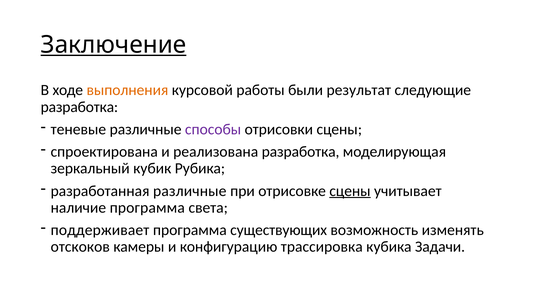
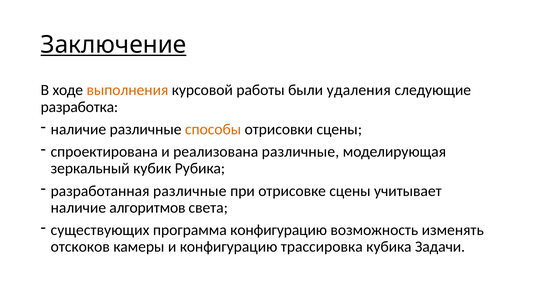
результат: результат -> удаления
теневые at (78, 129): теневые -> наличие
способы colour: purple -> orange
реализована разработка: разработка -> различные
сцены at (350, 191) underline: present -> none
наличие программа: программа -> алгоритмов
поддерживает: поддерживает -> существующих
программа существующих: существующих -> конфигурацию
